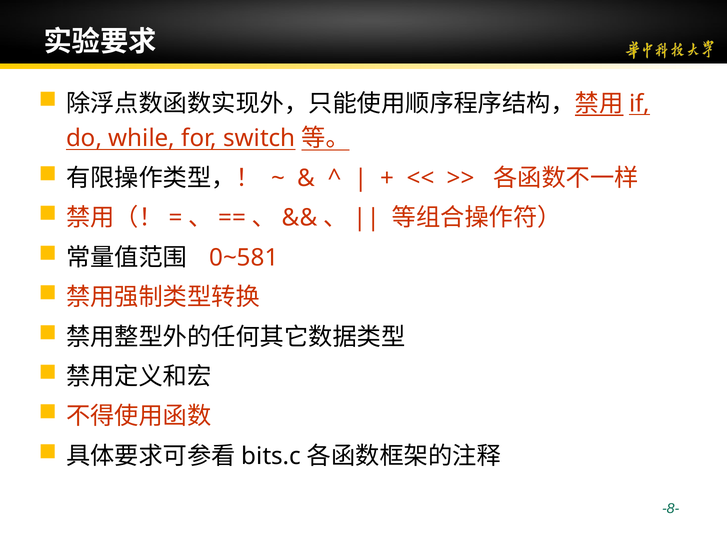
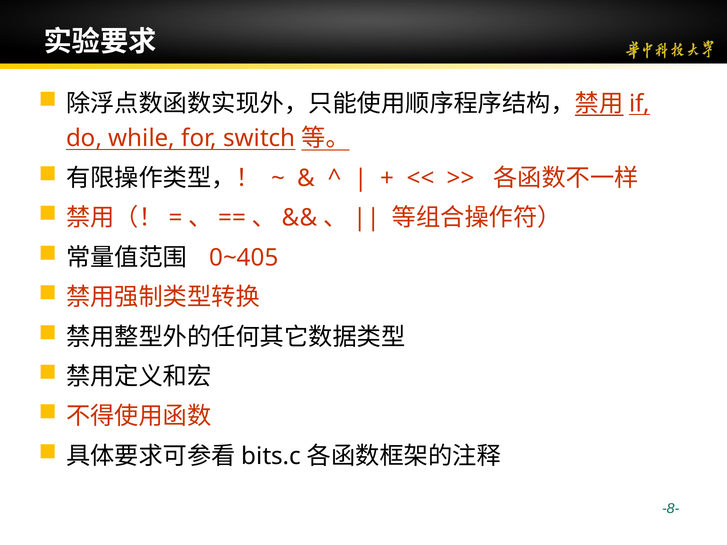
0~581: 0~581 -> 0~405
